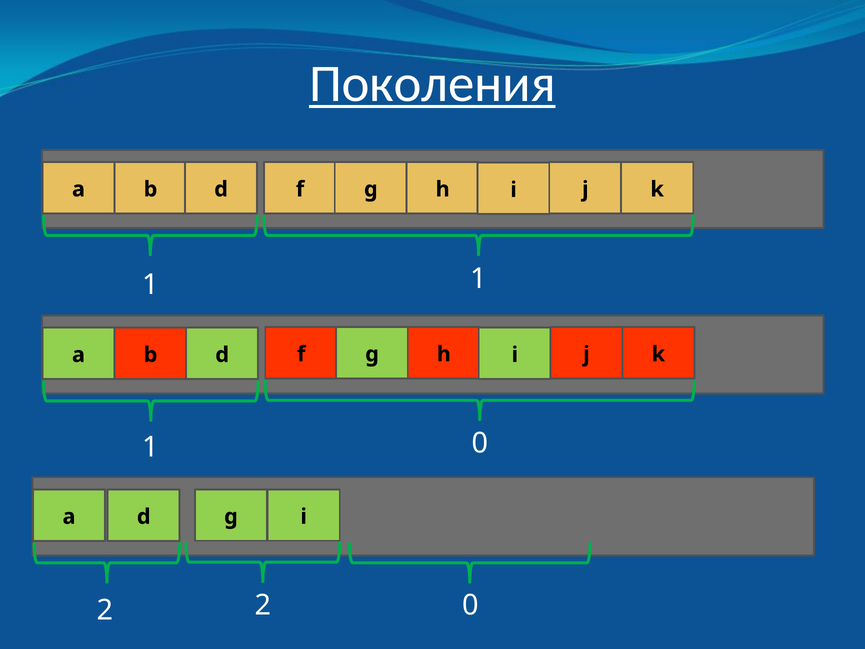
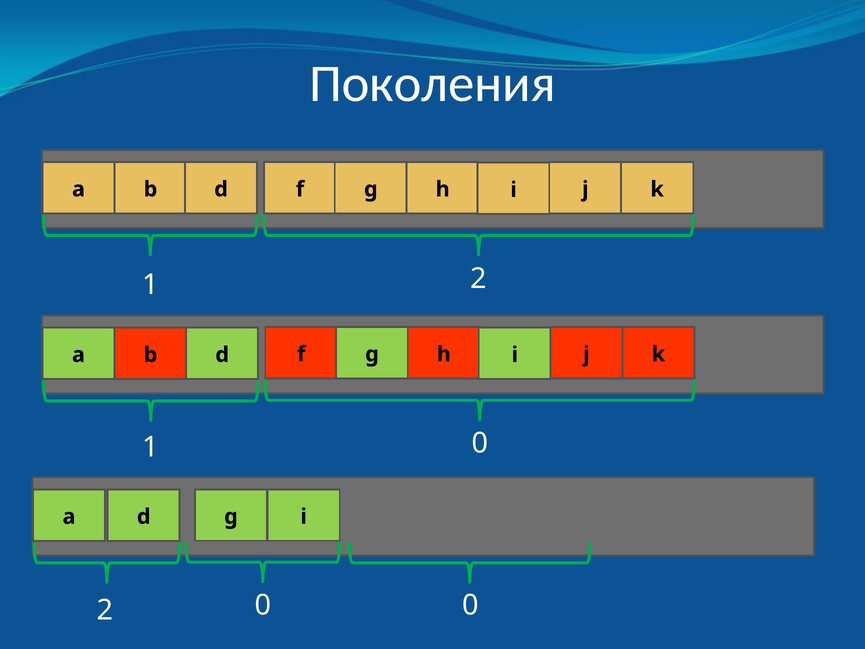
Поколения underline: present -> none
1 1: 1 -> 2
2 2: 2 -> 0
